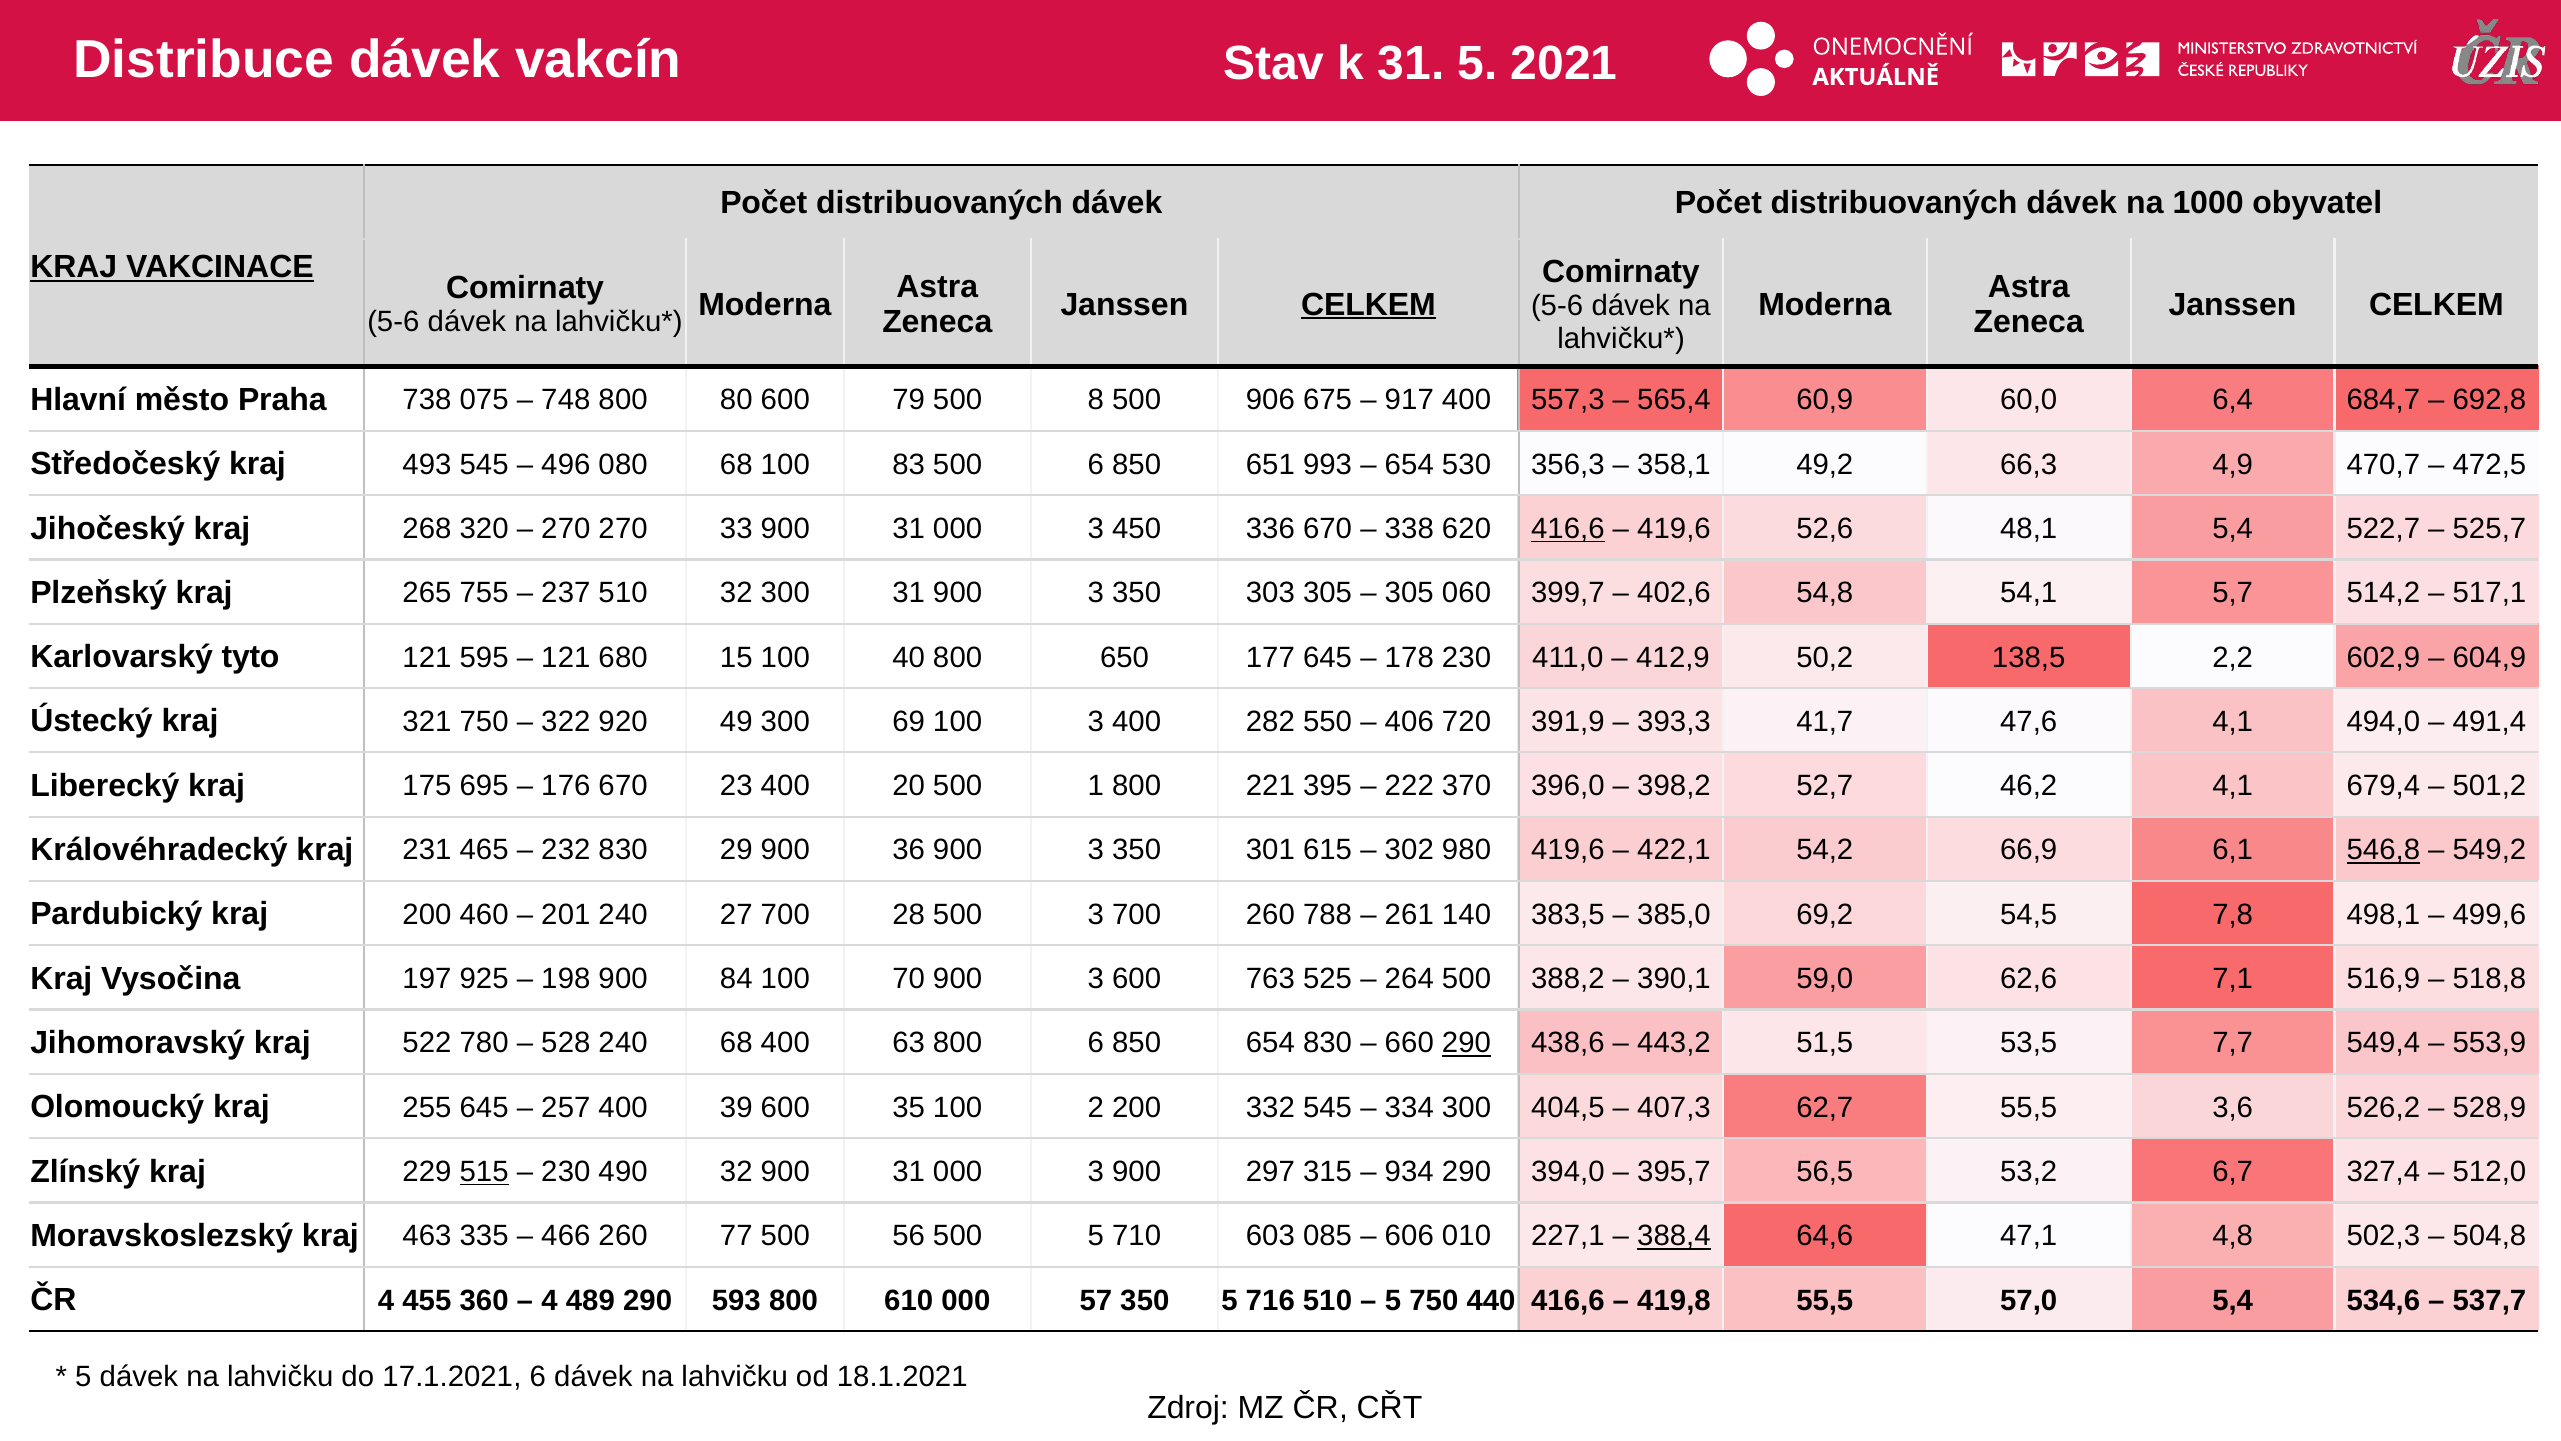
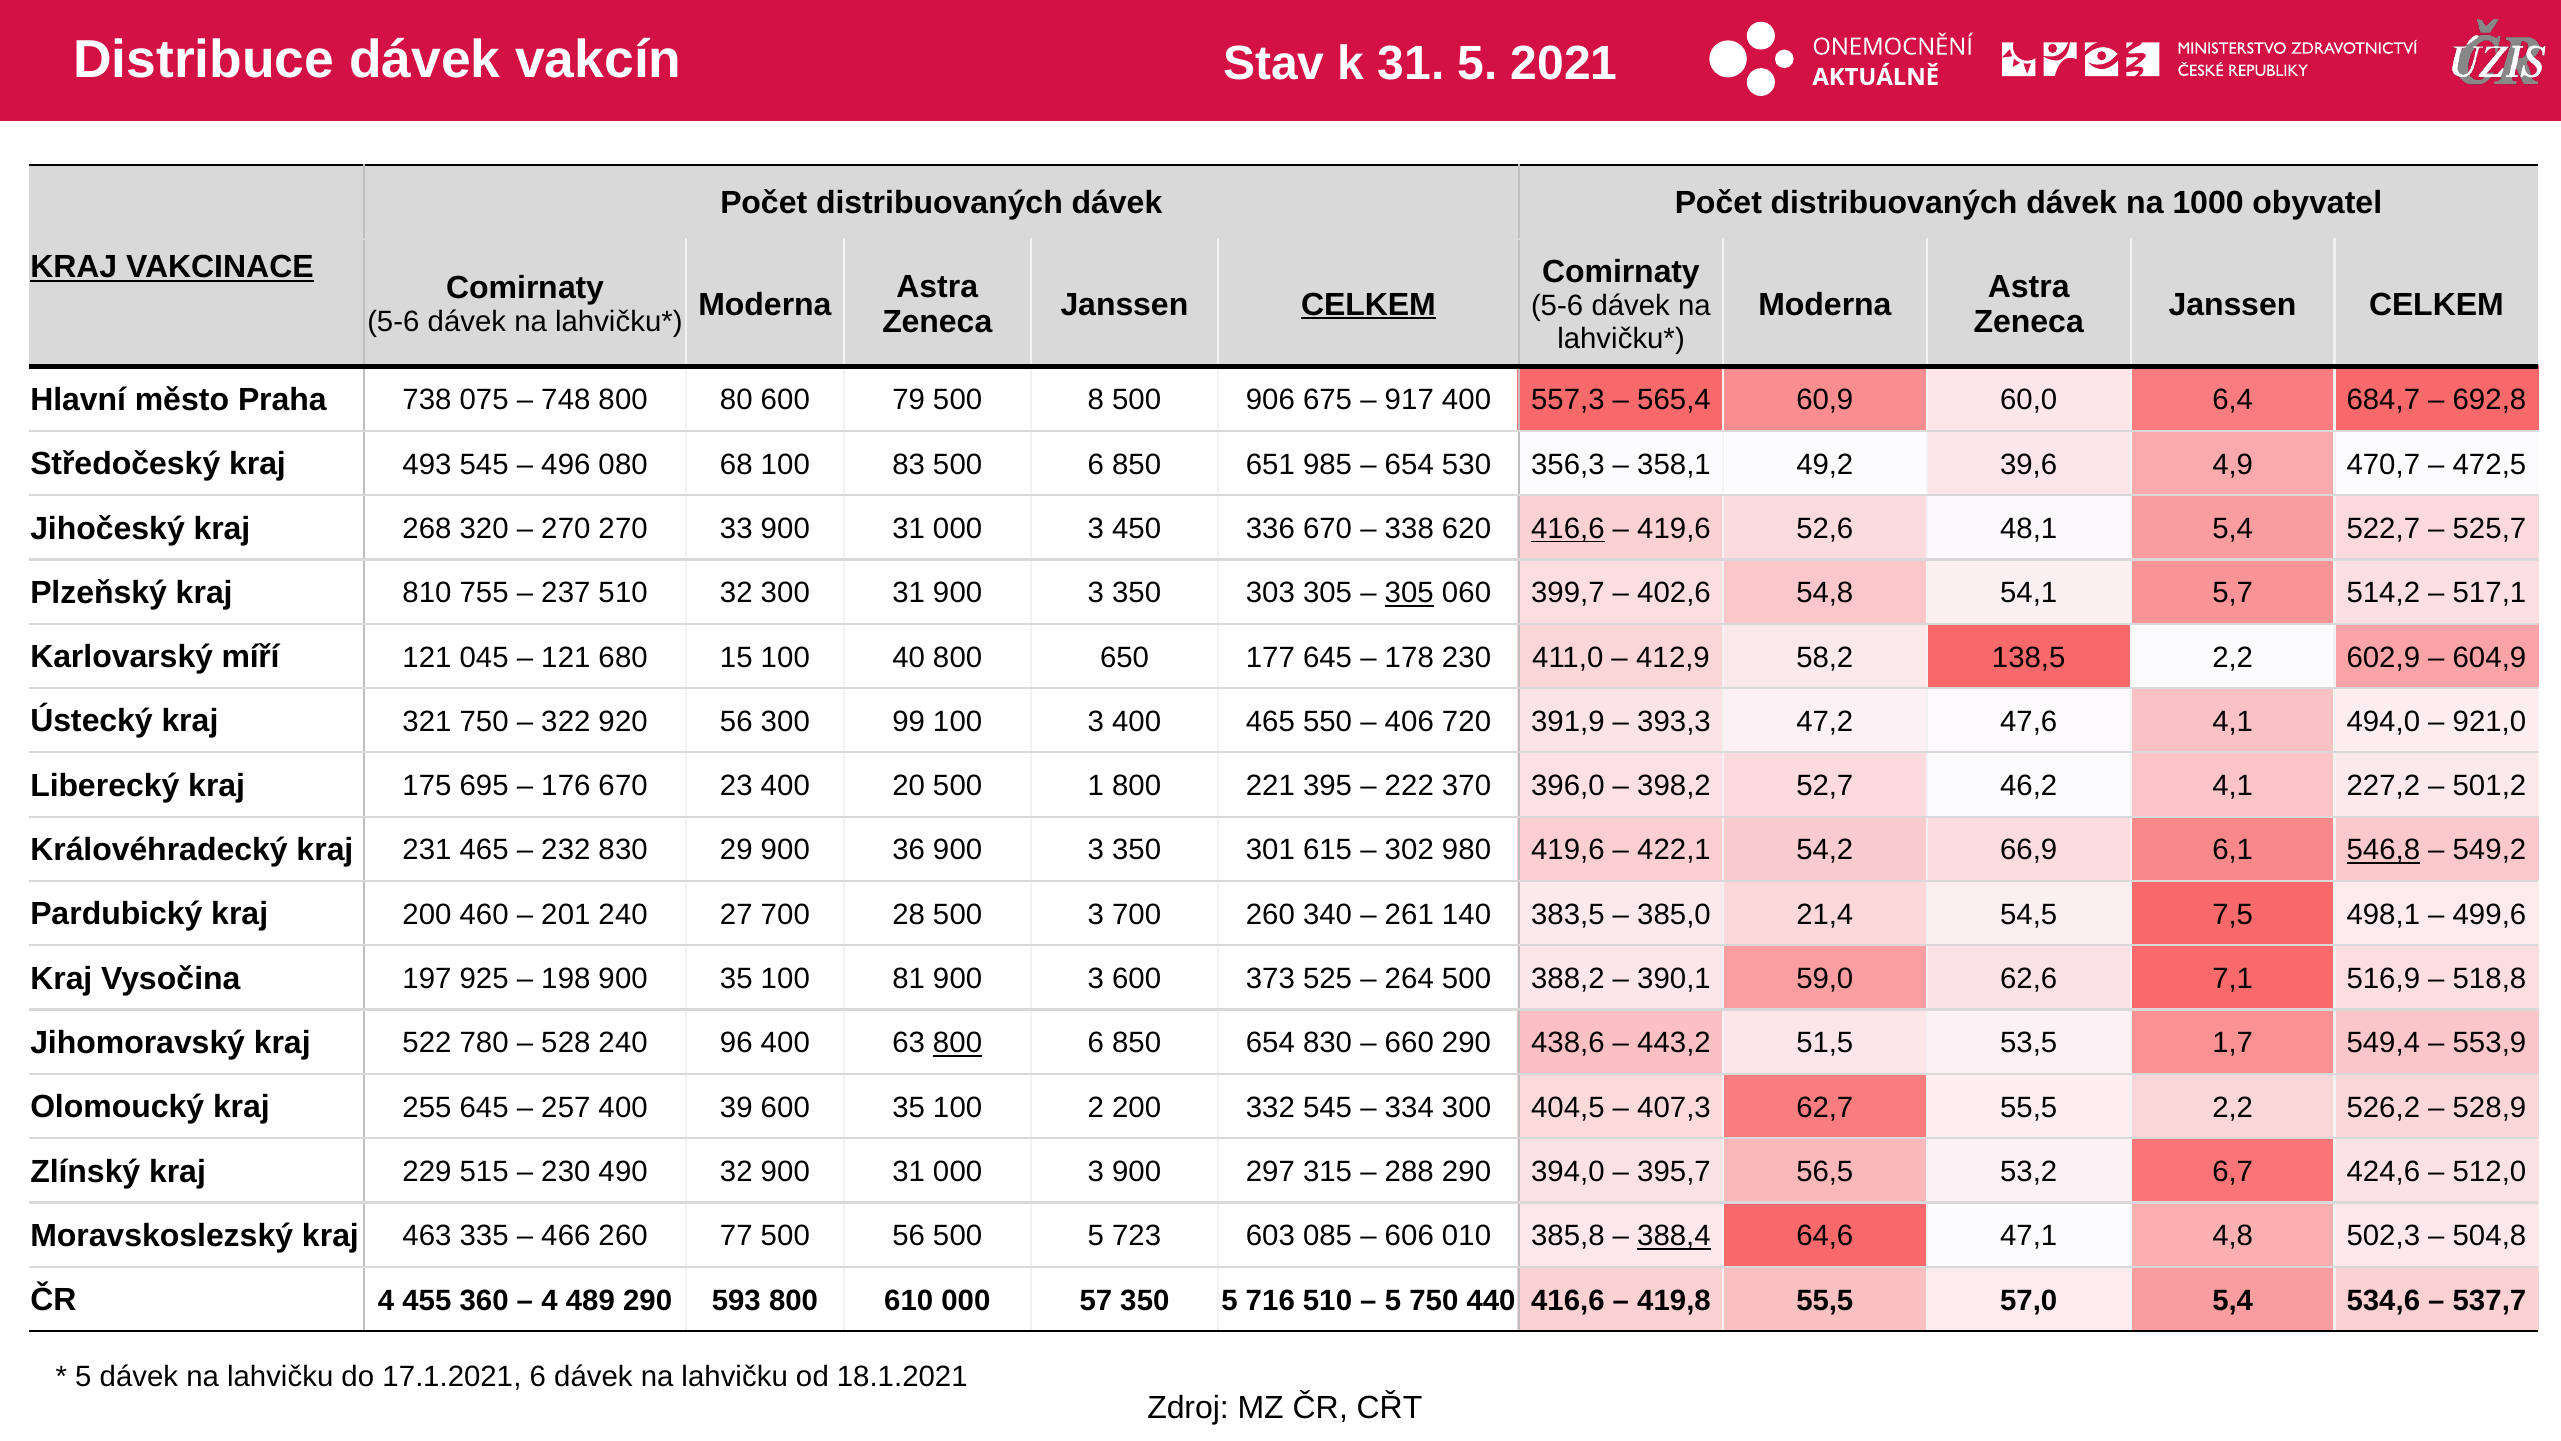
993: 993 -> 985
66,3: 66,3 -> 39,6
265: 265 -> 810
305 at (1409, 593) underline: none -> present
tyto: tyto -> míří
595: 595 -> 045
50,2: 50,2 -> 58,2
920 49: 49 -> 56
69: 69 -> 99
400 282: 282 -> 465
41,7: 41,7 -> 47,2
491,4: 491,4 -> 921,0
679,4: 679,4 -> 227,2
788: 788 -> 340
69,2: 69,2 -> 21,4
7,8: 7,8 -> 7,5
900 84: 84 -> 35
70: 70 -> 81
763: 763 -> 373
240 68: 68 -> 96
800 at (958, 1043) underline: none -> present
290 at (1466, 1043) underline: present -> none
7,7: 7,7 -> 1,7
55,5 3,6: 3,6 -> 2,2
515 underline: present -> none
934: 934 -> 288
327,4: 327,4 -> 424,6
710: 710 -> 723
227,1: 227,1 -> 385,8
